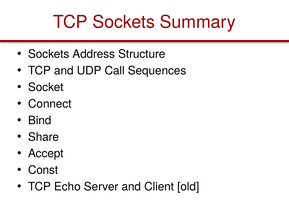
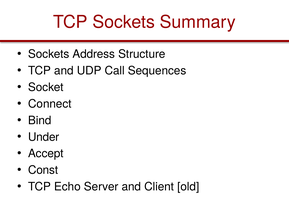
Share: Share -> Under
